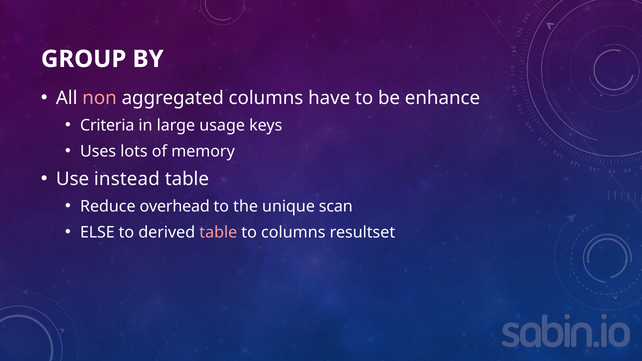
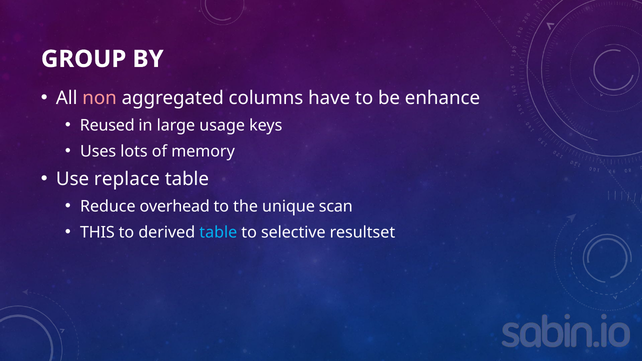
Criteria: Criteria -> Reused
instead: instead -> replace
ELSE: ELSE -> THIS
table at (218, 232) colour: pink -> light blue
to columns: columns -> selective
